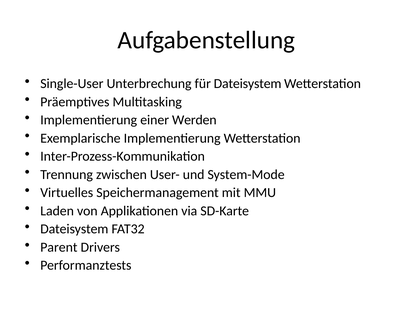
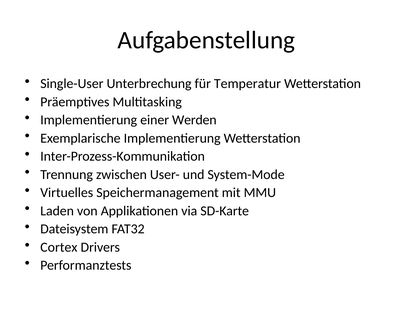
für Dateisystem: Dateisystem -> Temperatur
Parent: Parent -> Cortex
